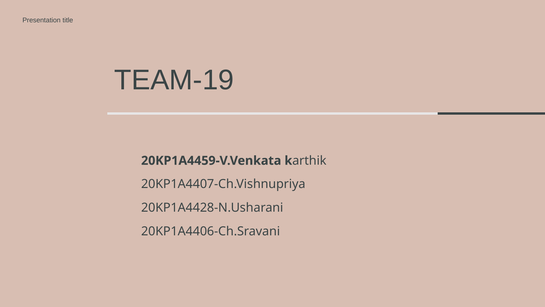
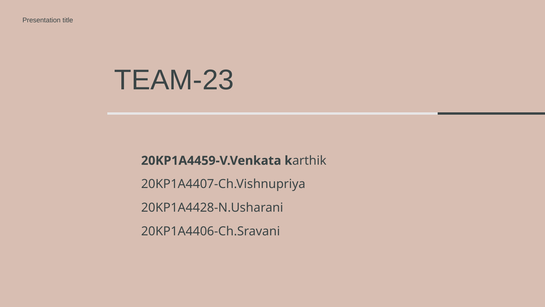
TEAM-19: TEAM-19 -> TEAM-23
